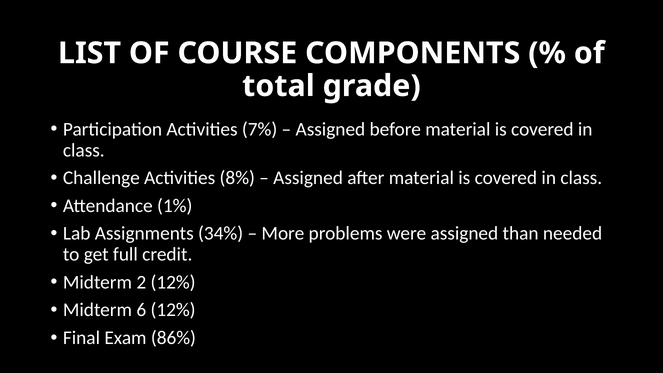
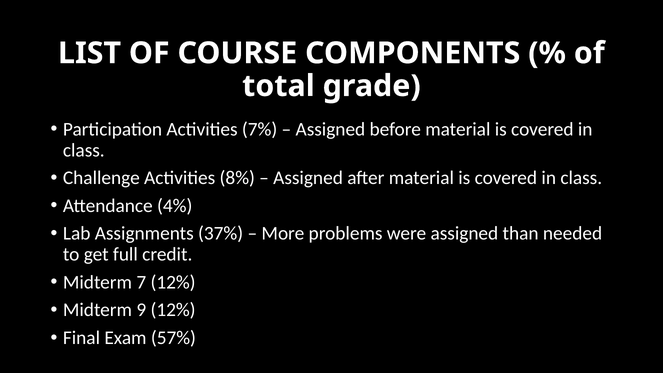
1%: 1% -> 4%
34%: 34% -> 37%
2: 2 -> 7
6: 6 -> 9
86%: 86% -> 57%
